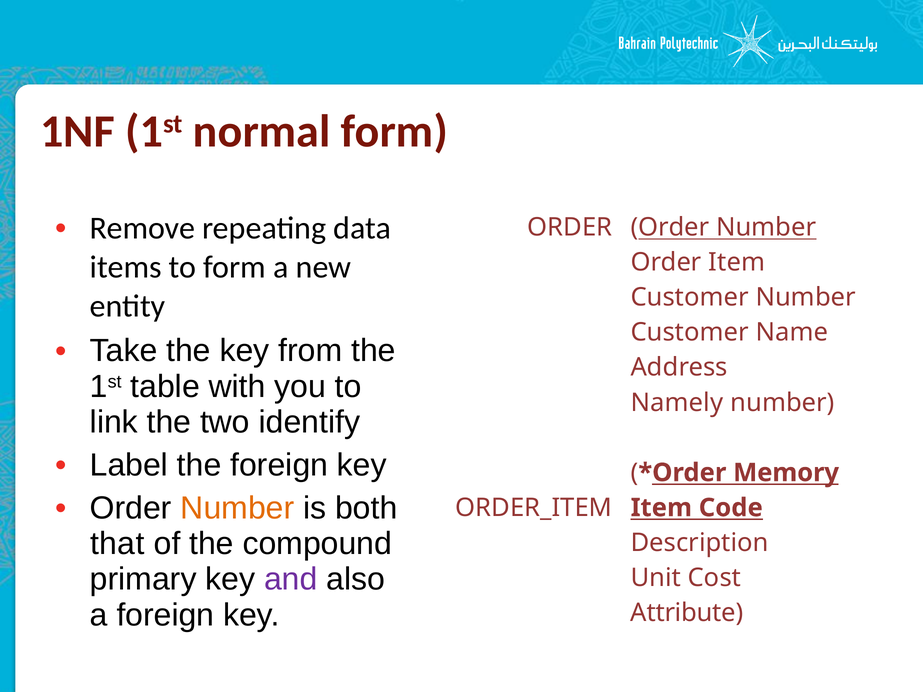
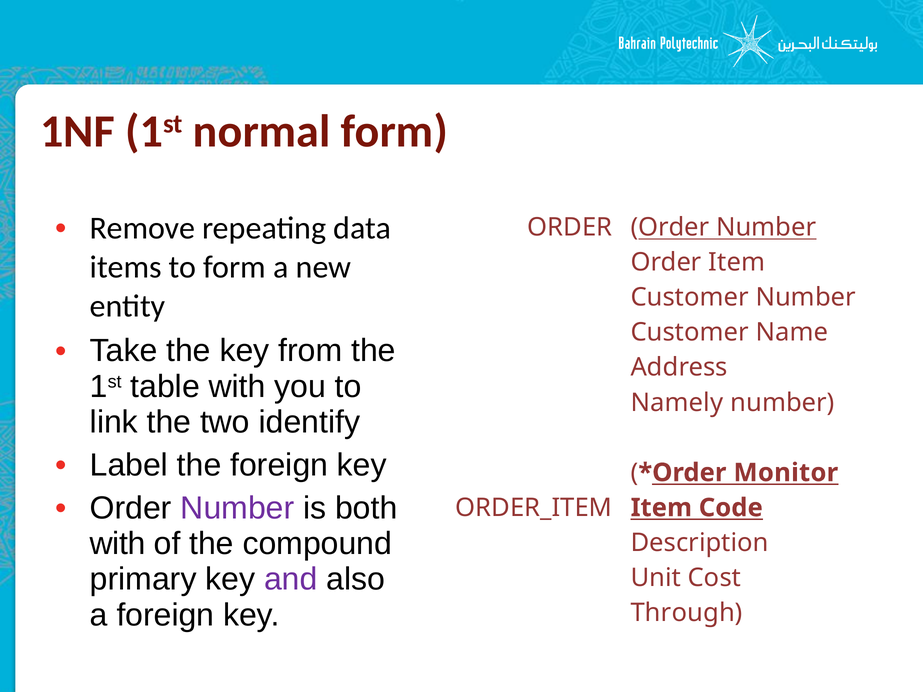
Memory: Memory -> Monitor
Number at (237, 508) colour: orange -> purple
that at (117, 544): that -> with
Attribute: Attribute -> Through
